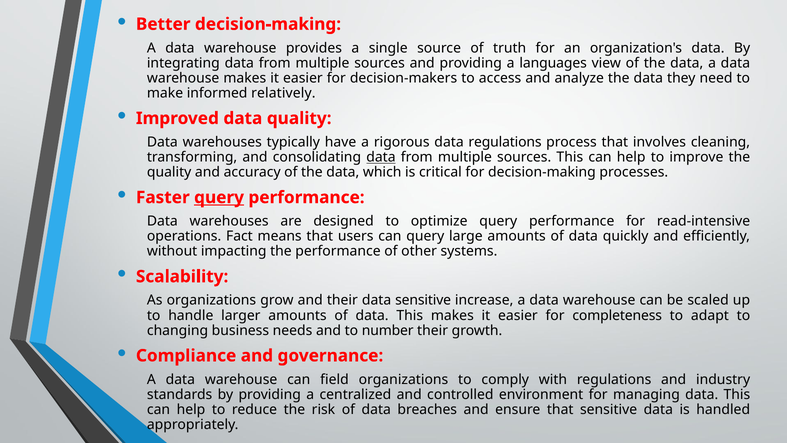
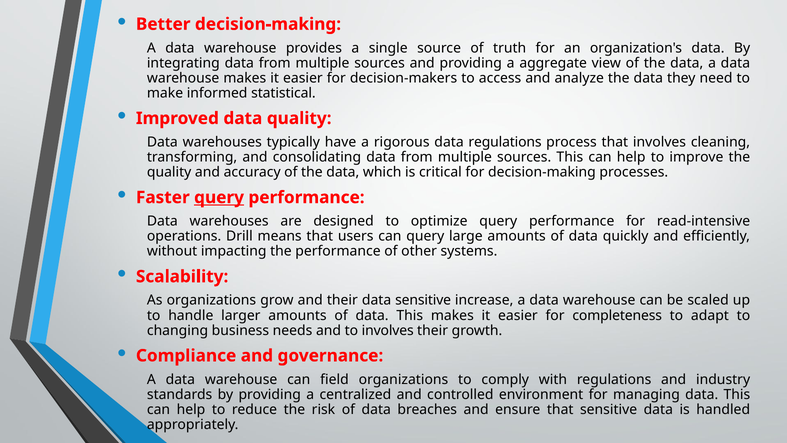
languages: languages -> aggregate
relatively: relatively -> statistical
data at (381, 157) underline: present -> none
Fact: Fact -> Drill
to number: number -> involves
